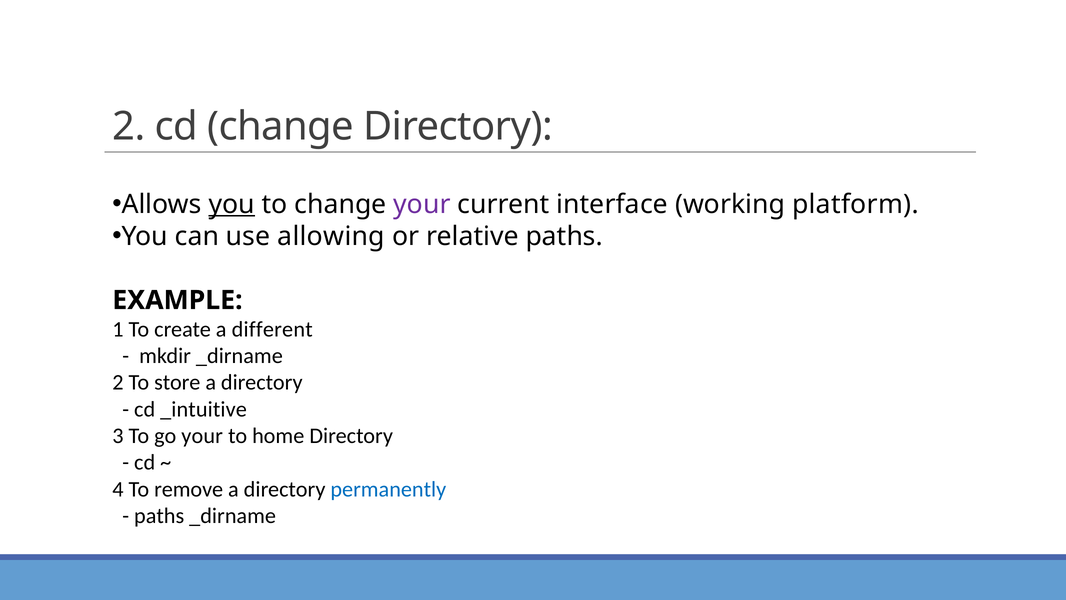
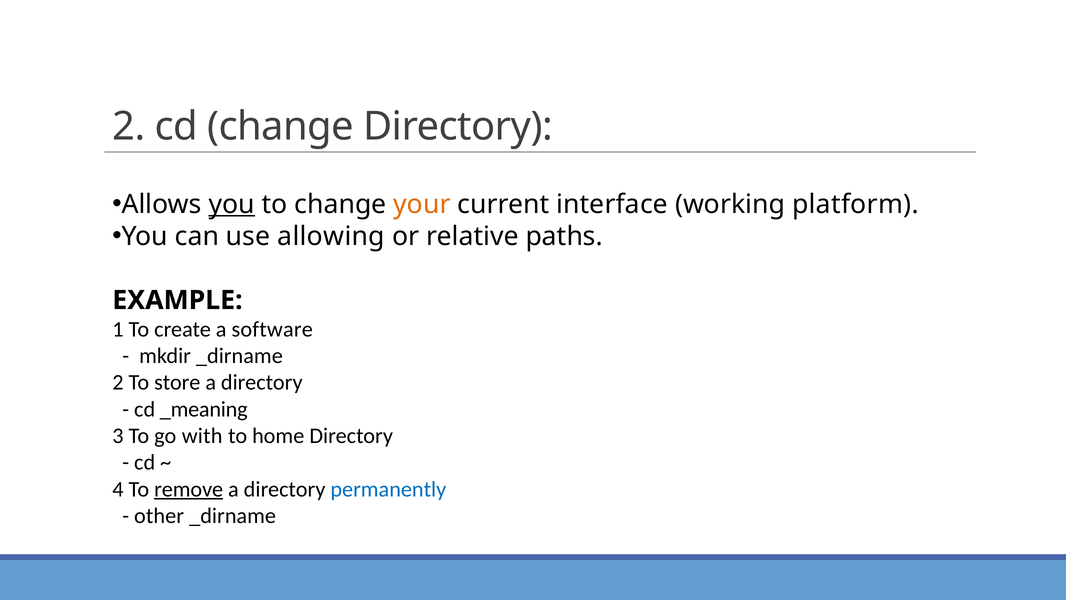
your at (422, 204) colour: purple -> orange
different: different -> software
_intuitive: _intuitive -> _meaning
go your: your -> with
remove underline: none -> present
paths at (159, 516): paths -> other
